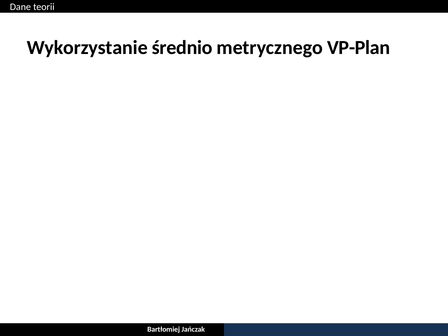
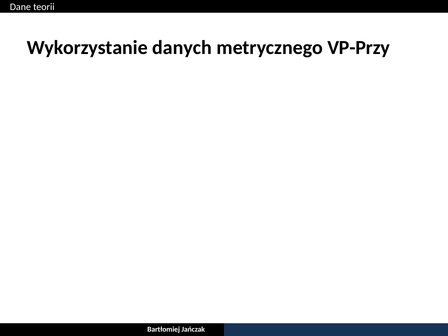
średnio: średnio -> danych
VP-Plan: VP-Plan -> VP-Przy
